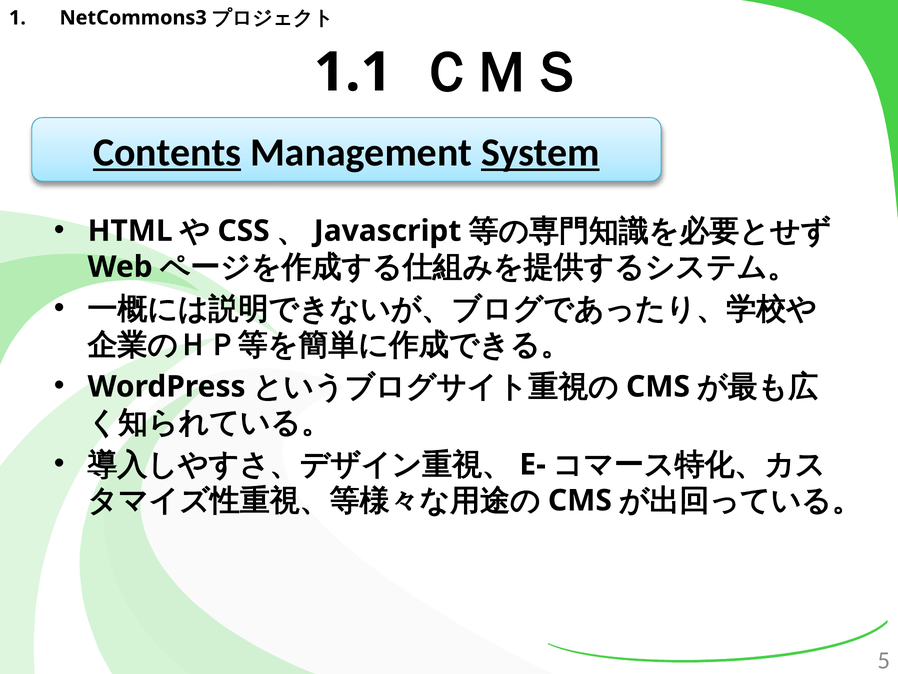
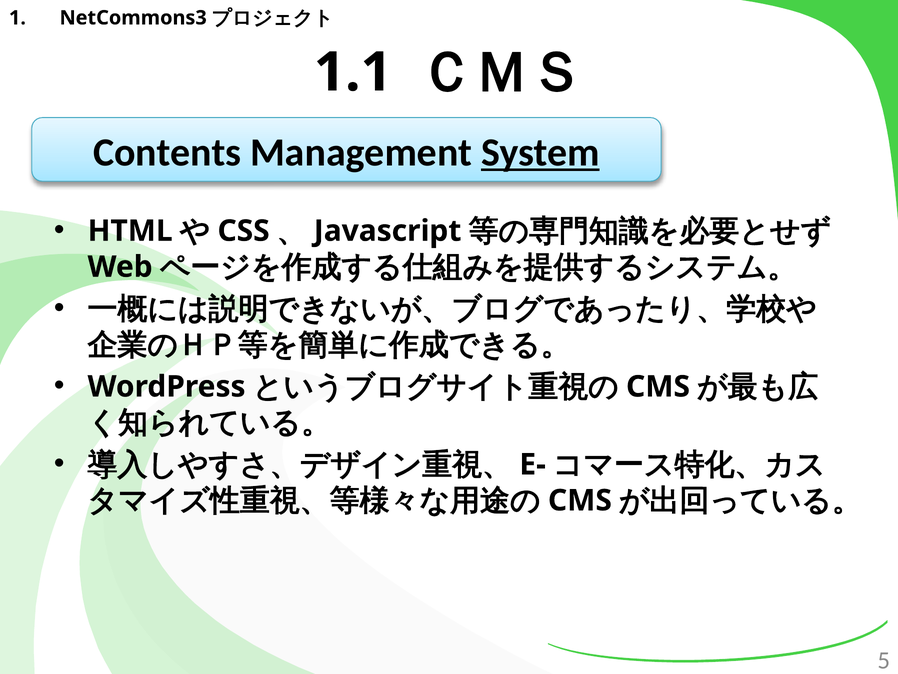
Contents underline: present -> none
